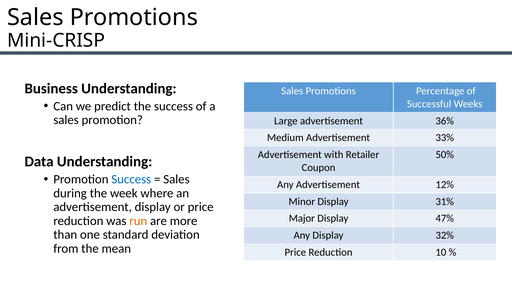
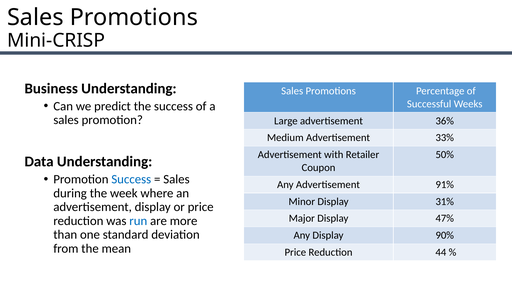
12%: 12% -> 91%
run colour: orange -> blue
32%: 32% -> 90%
10: 10 -> 44
